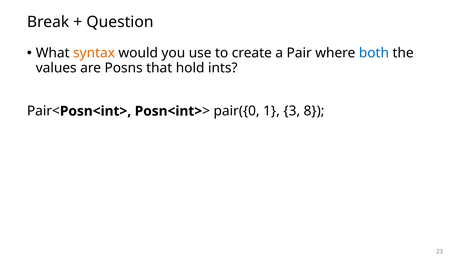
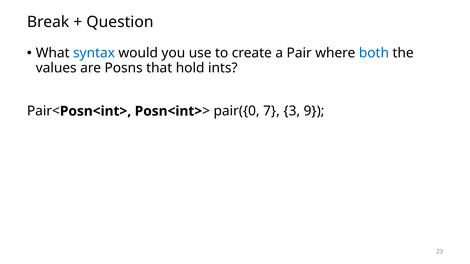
syntax colour: orange -> blue
1: 1 -> 7
8: 8 -> 9
